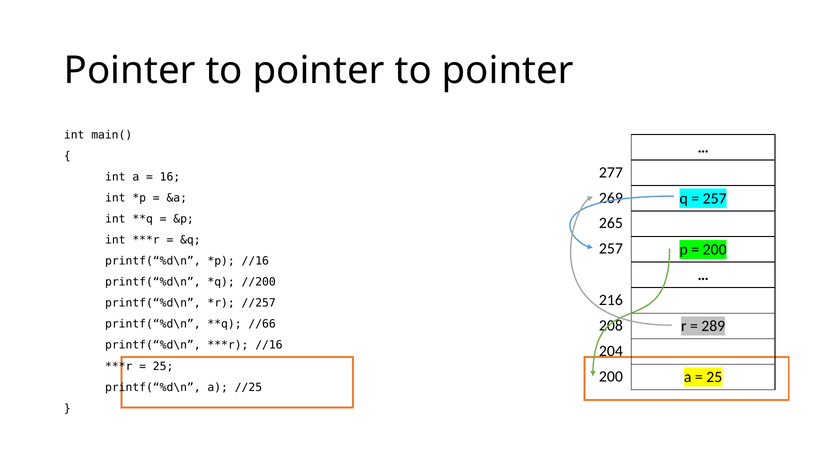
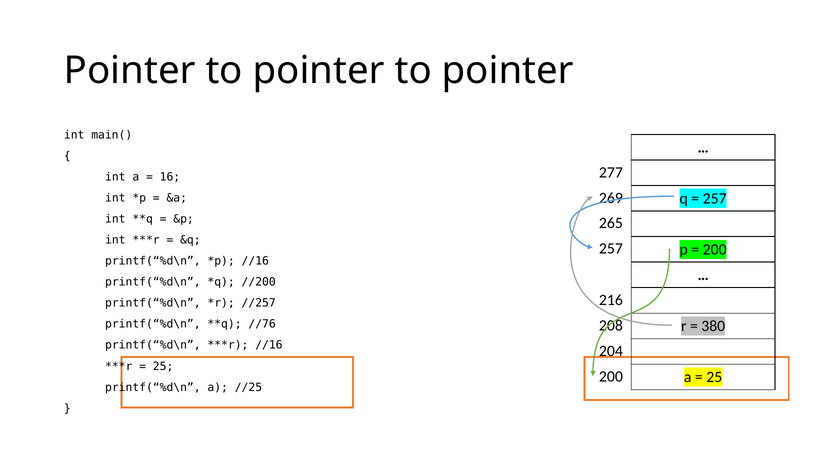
//66: //66 -> //76
289: 289 -> 380
